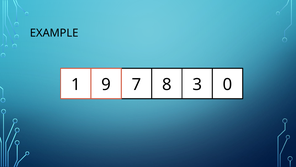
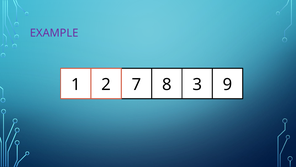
EXAMPLE colour: black -> purple
9: 9 -> 2
0: 0 -> 9
